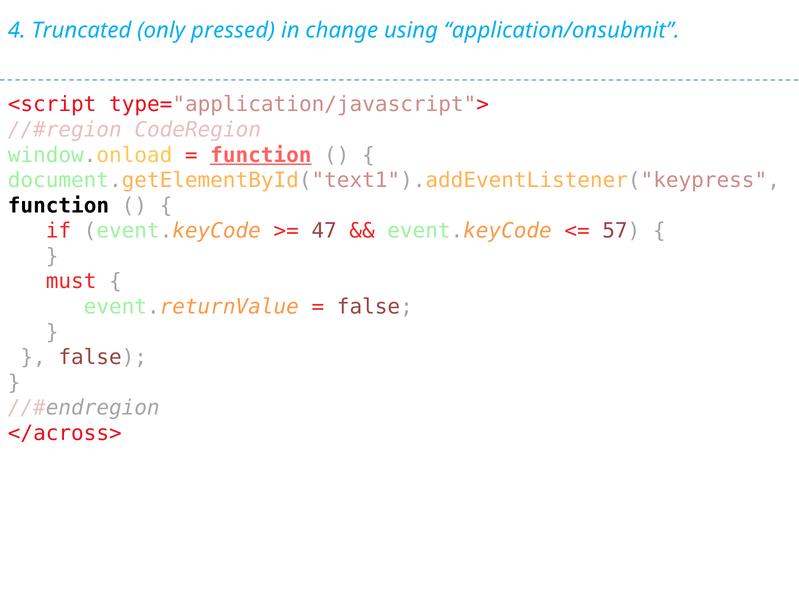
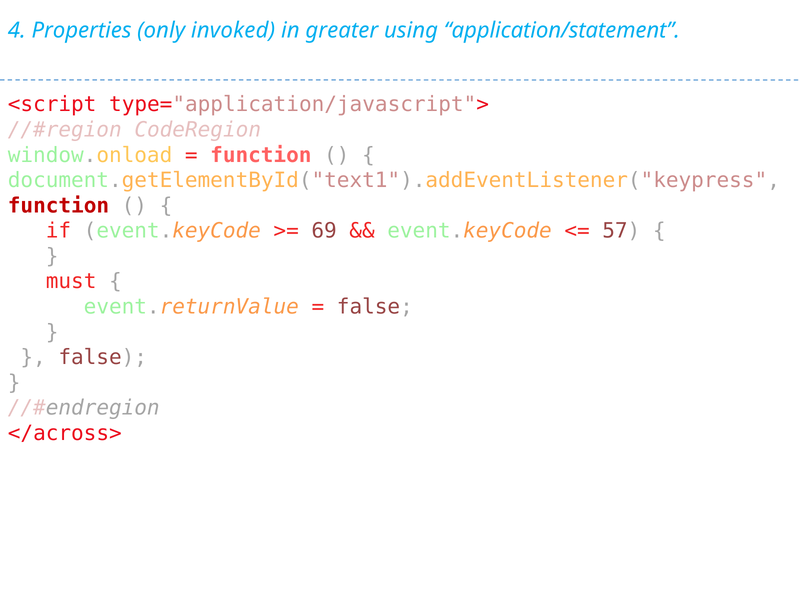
Truncated: Truncated -> Properties
pressed: pressed -> invoked
change: change -> greater
application/onsubmit: application/onsubmit -> application/statement
function at (261, 155) underline: present -> none
function at (58, 206) colour: black -> red
47: 47 -> 69
